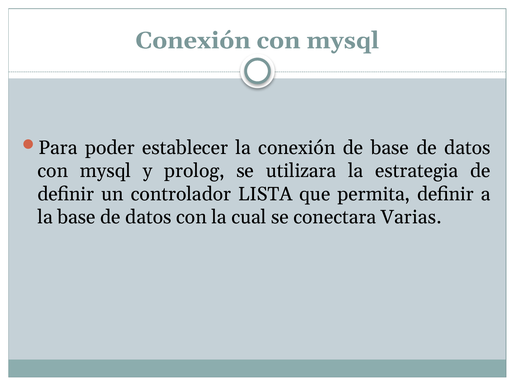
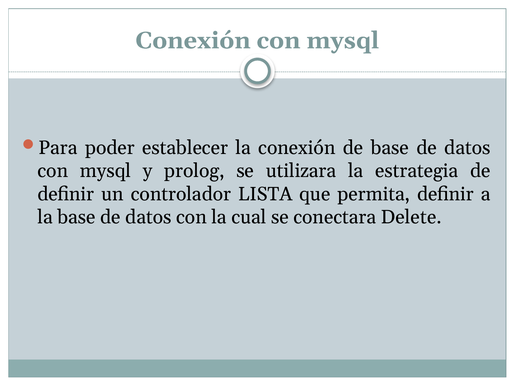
Varias: Varias -> Delete
